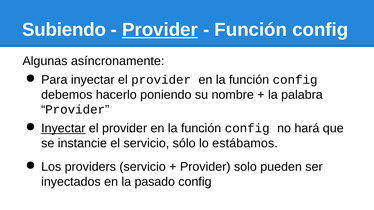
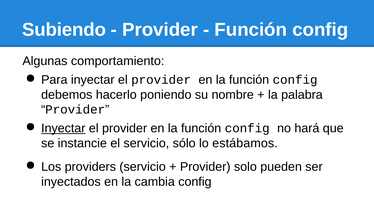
Provider at (160, 30) underline: present -> none
asíncronamente: asíncronamente -> comportamiento
pasado: pasado -> cambia
